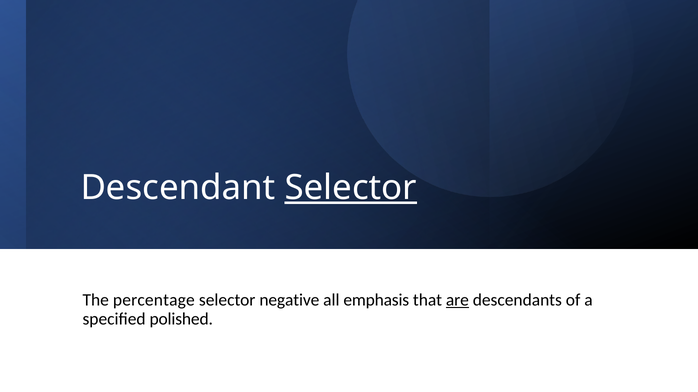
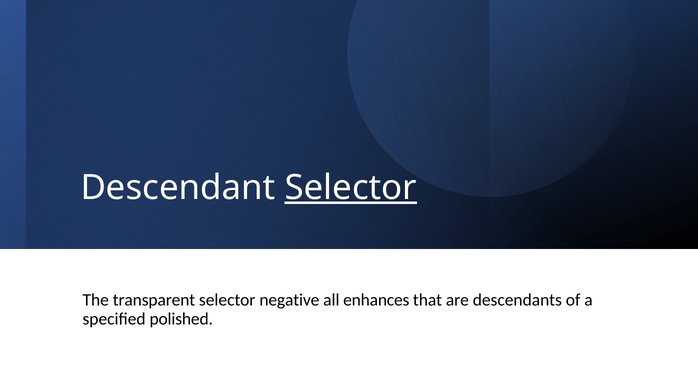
percentage: percentage -> transparent
emphasis: emphasis -> enhances
are underline: present -> none
